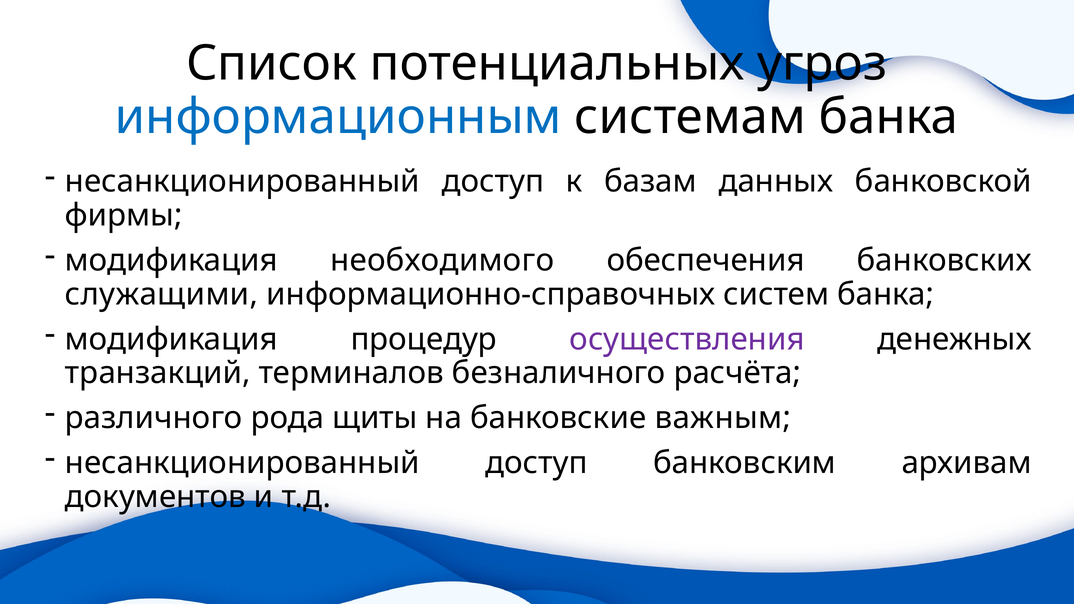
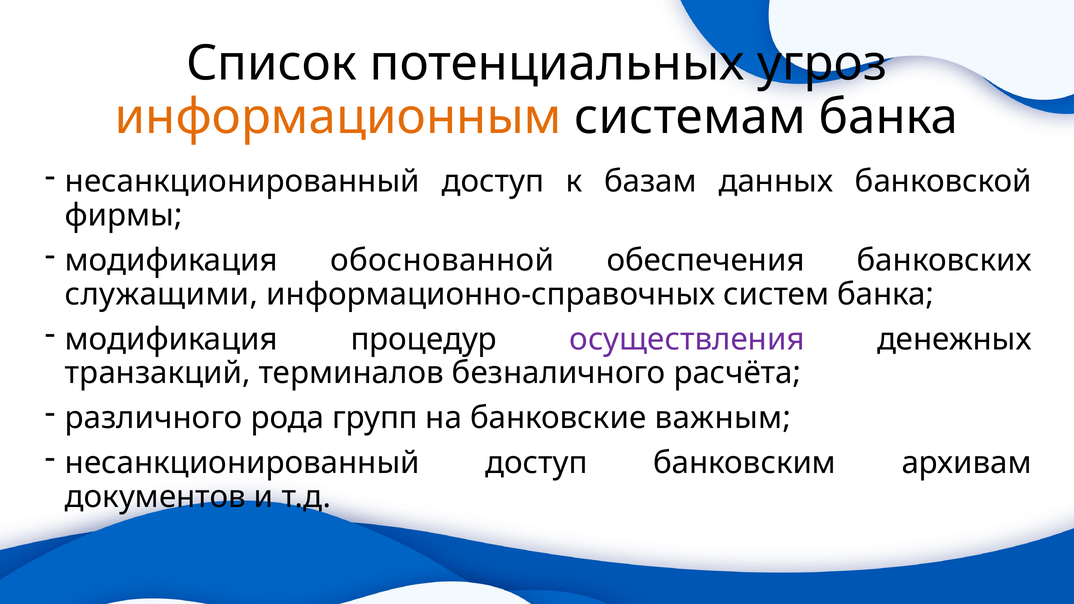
информационным colour: blue -> orange
необходимого: необходимого -> обоснованной
щиты: щиты -> групп
